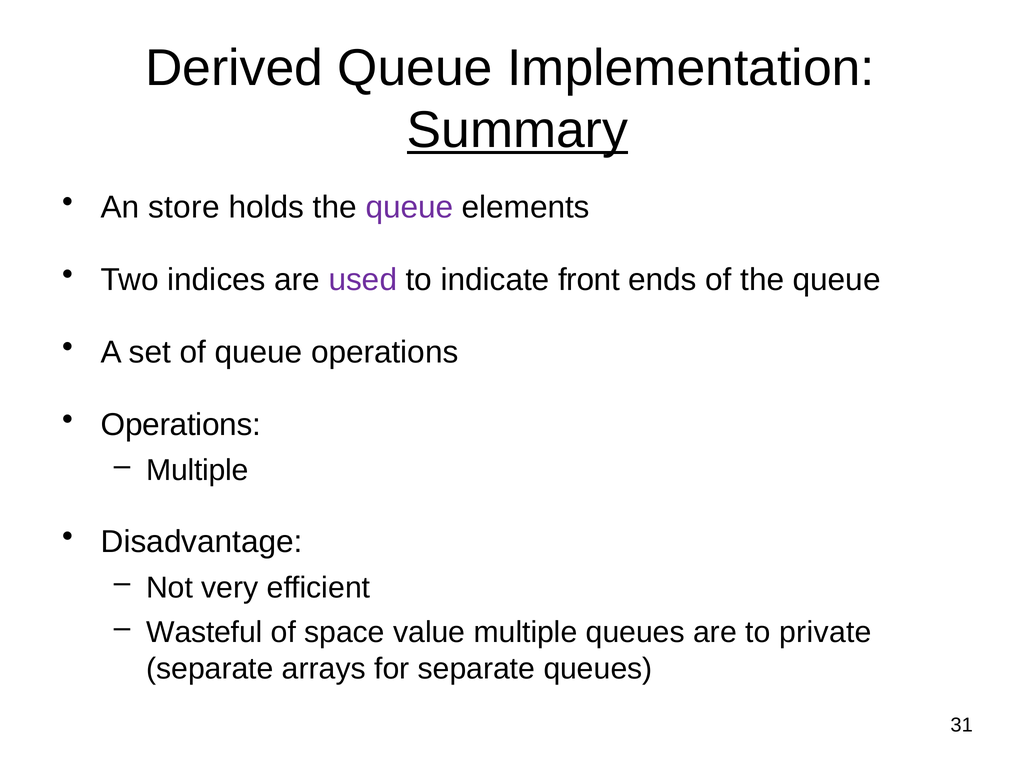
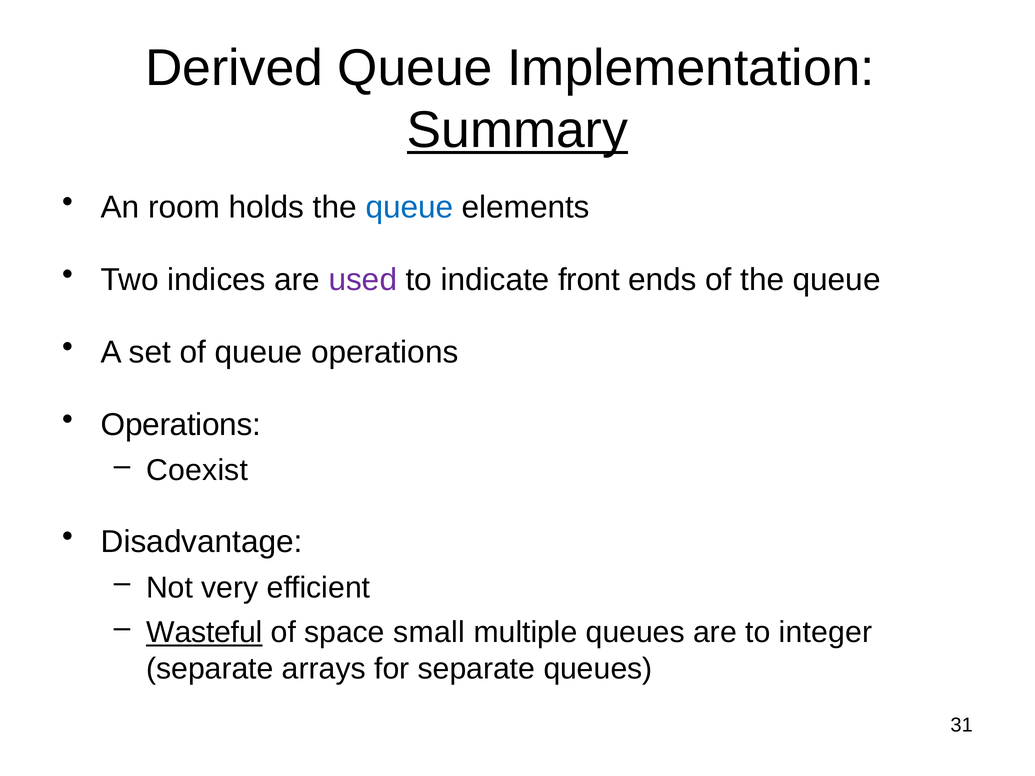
store: store -> room
queue at (409, 207) colour: purple -> blue
Multiple at (197, 470): Multiple -> Coexist
Wasteful underline: none -> present
value: value -> small
private: private -> integer
